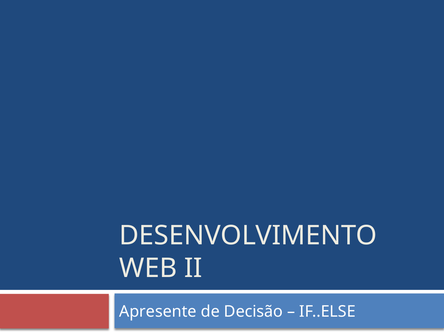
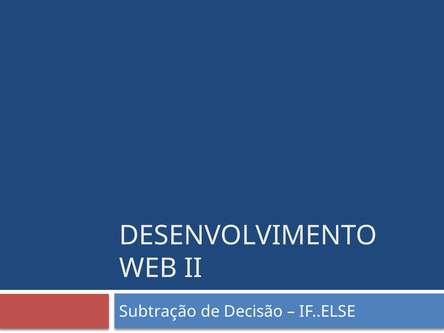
Apresente: Apresente -> Subtração
